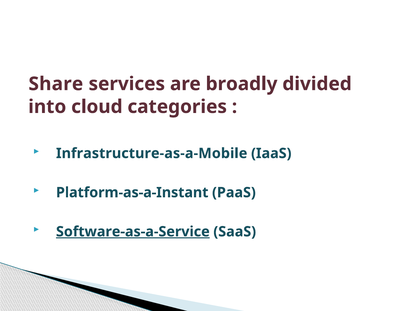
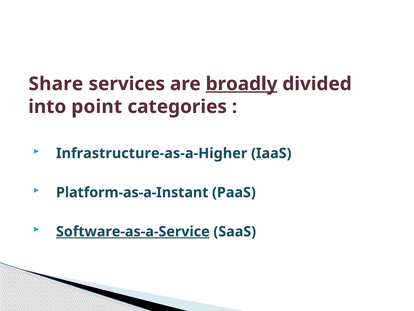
broadly underline: none -> present
cloud: cloud -> point
Infrastructure-as-a-Mobile: Infrastructure-as-a-Mobile -> Infrastructure-as-a-Higher
